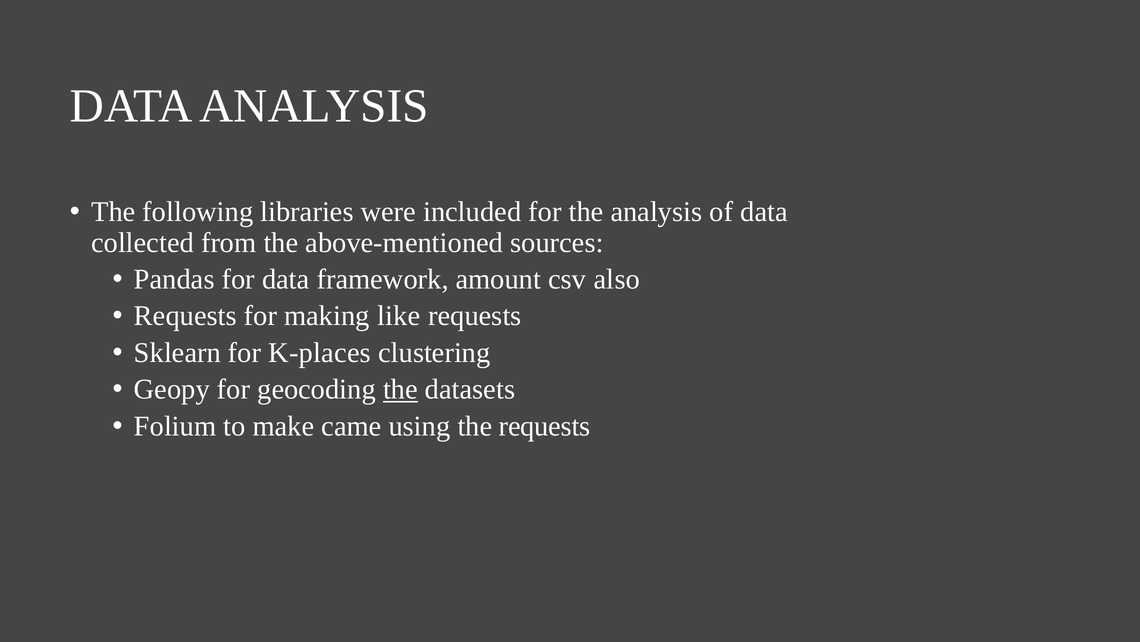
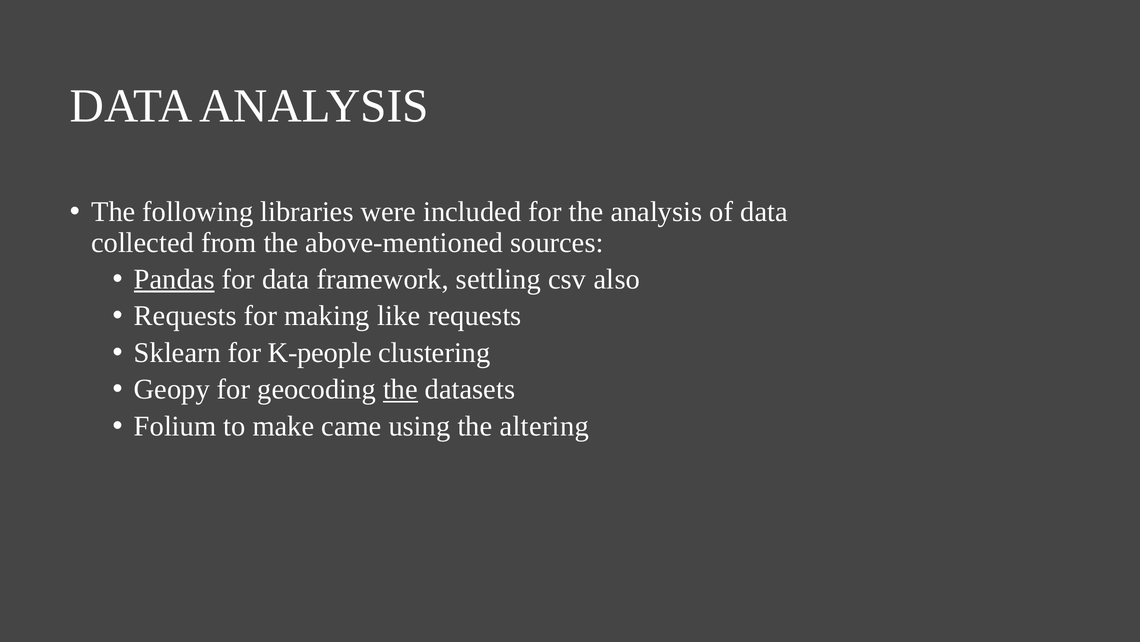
Pandas underline: none -> present
amount: amount -> settling
K-places: K-places -> K-people
the requests: requests -> altering
